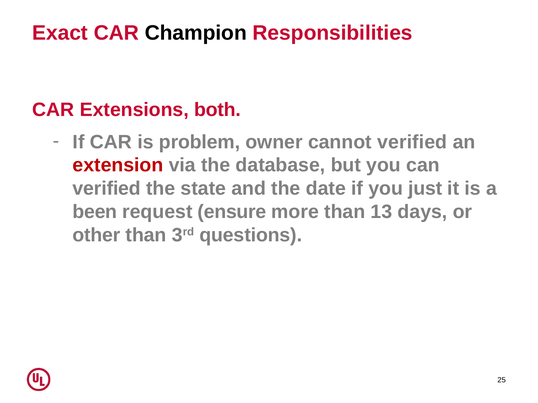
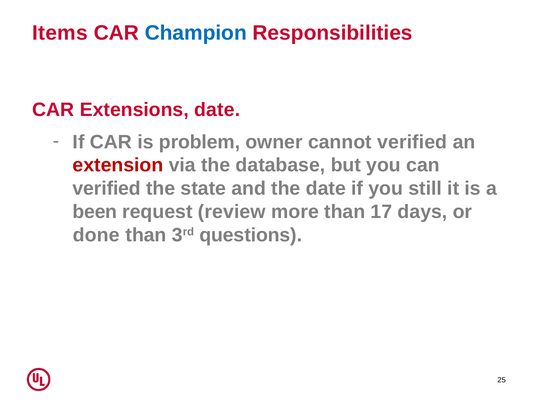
Exact: Exact -> Items
Champion colour: black -> blue
Extensions both: both -> date
just: just -> still
ensure: ensure -> review
13: 13 -> 17
other: other -> done
